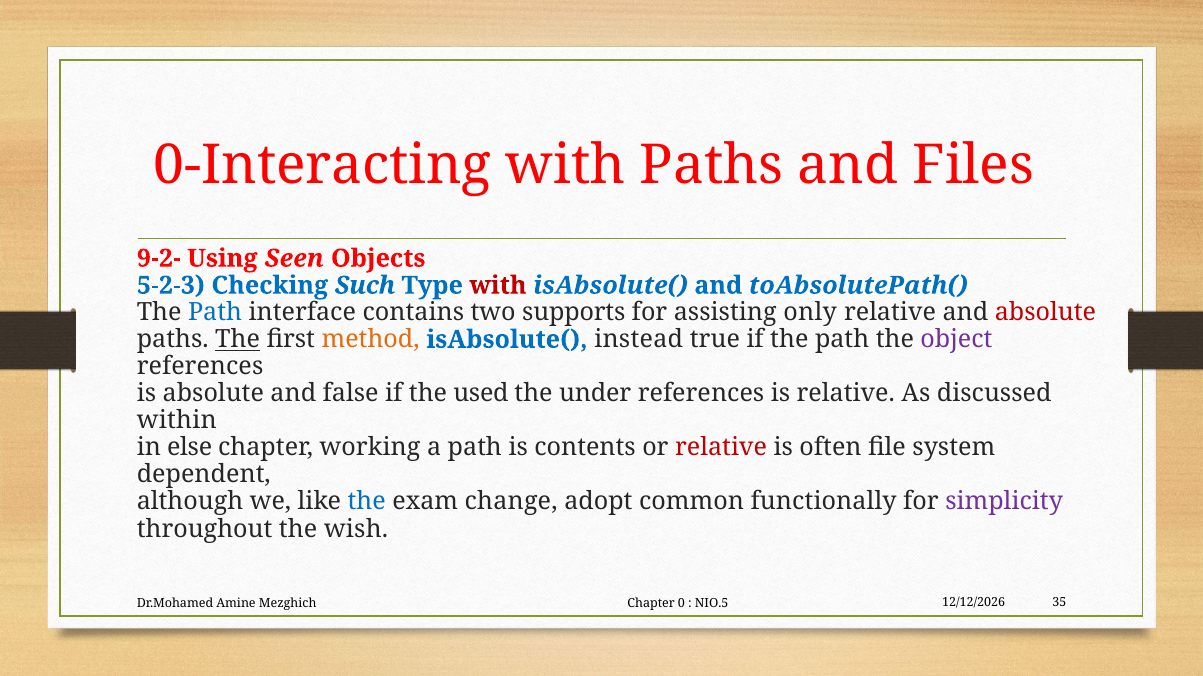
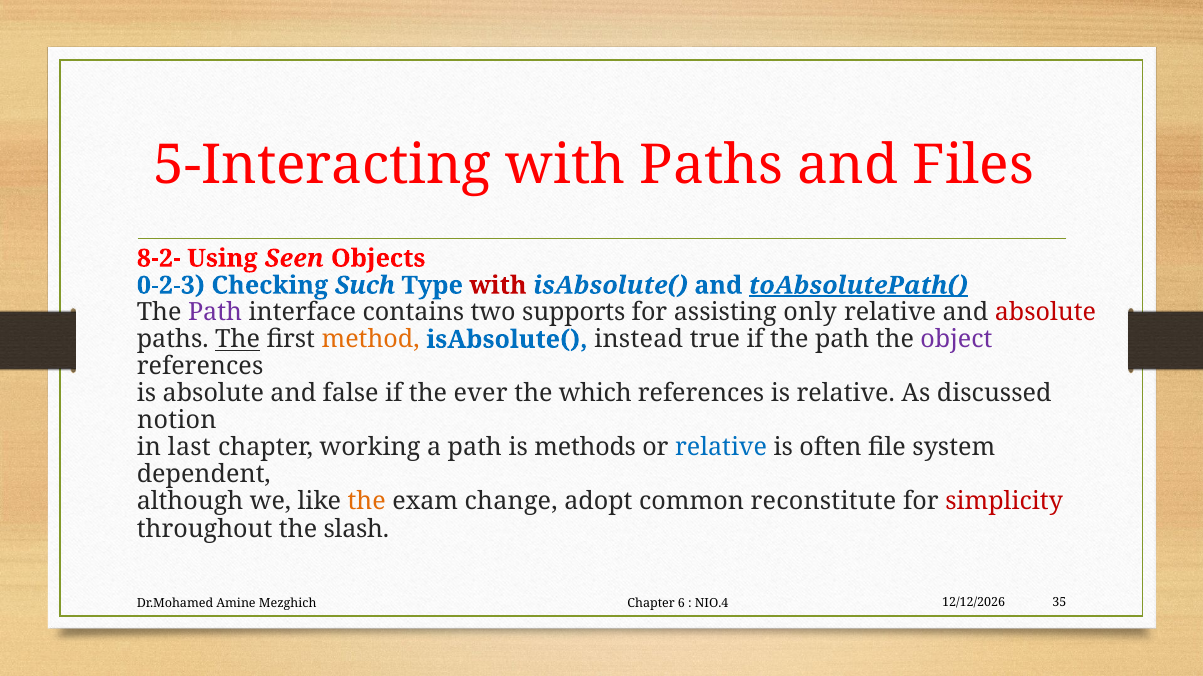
0-Interacting: 0-Interacting -> 5-Interacting
9-2-: 9-2- -> 8-2-
5-2-3: 5-2-3 -> 0-2-3
toAbsolutePath( underline: none -> present
Path at (215, 313) colour: blue -> purple
used: used -> ever
under: under -> which
within: within -> notion
else: else -> last
contents: contents -> methods
relative at (721, 448) colour: red -> blue
the at (367, 502) colour: blue -> orange
functionally: functionally -> reconstitute
simplicity colour: purple -> red
wish: wish -> slash
0: 0 -> 6
NIO.5: NIO.5 -> NIO.4
